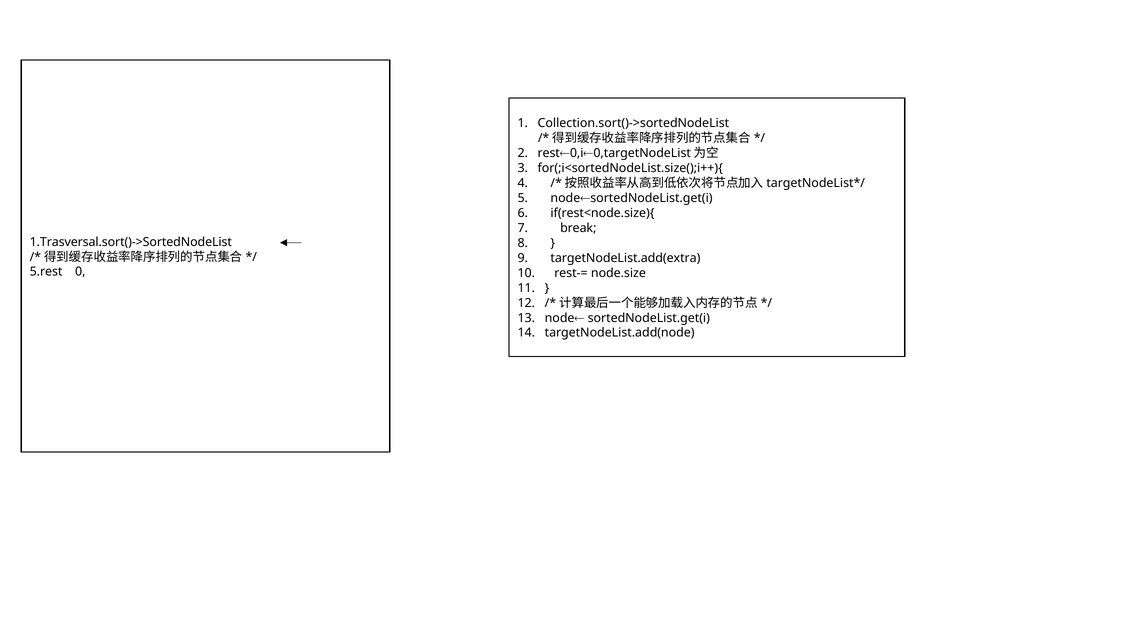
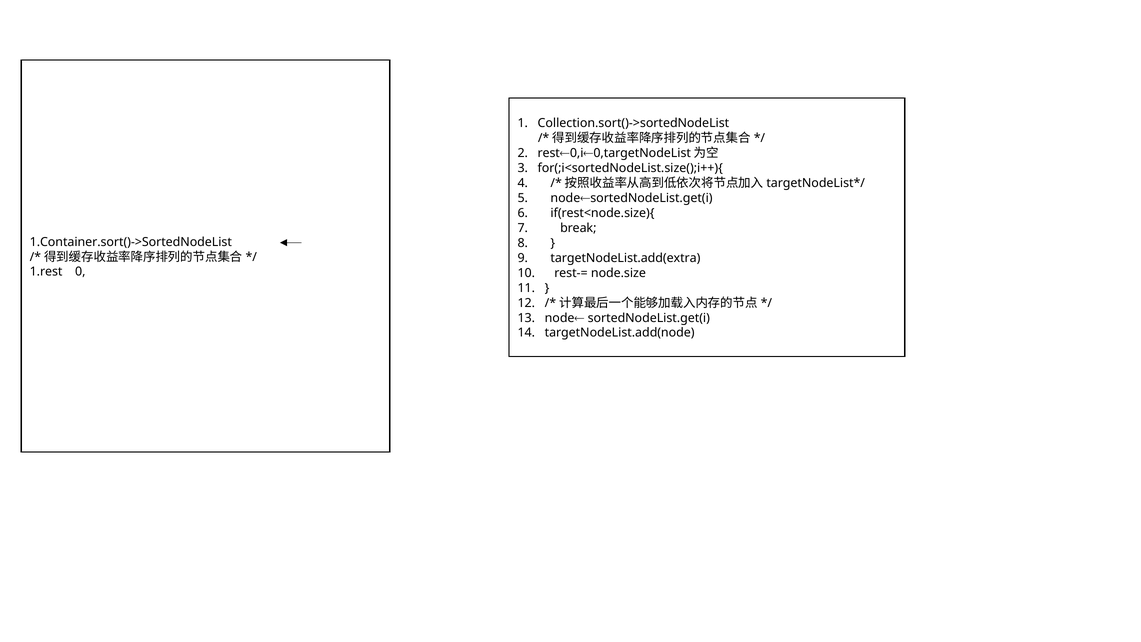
1.Trasversal.sort()->SortedNodeList: 1.Trasversal.sort()->SortedNodeList -> 1.Container.sort()->SortedNodeList
5.rest: 5.rest -> 1.rest
